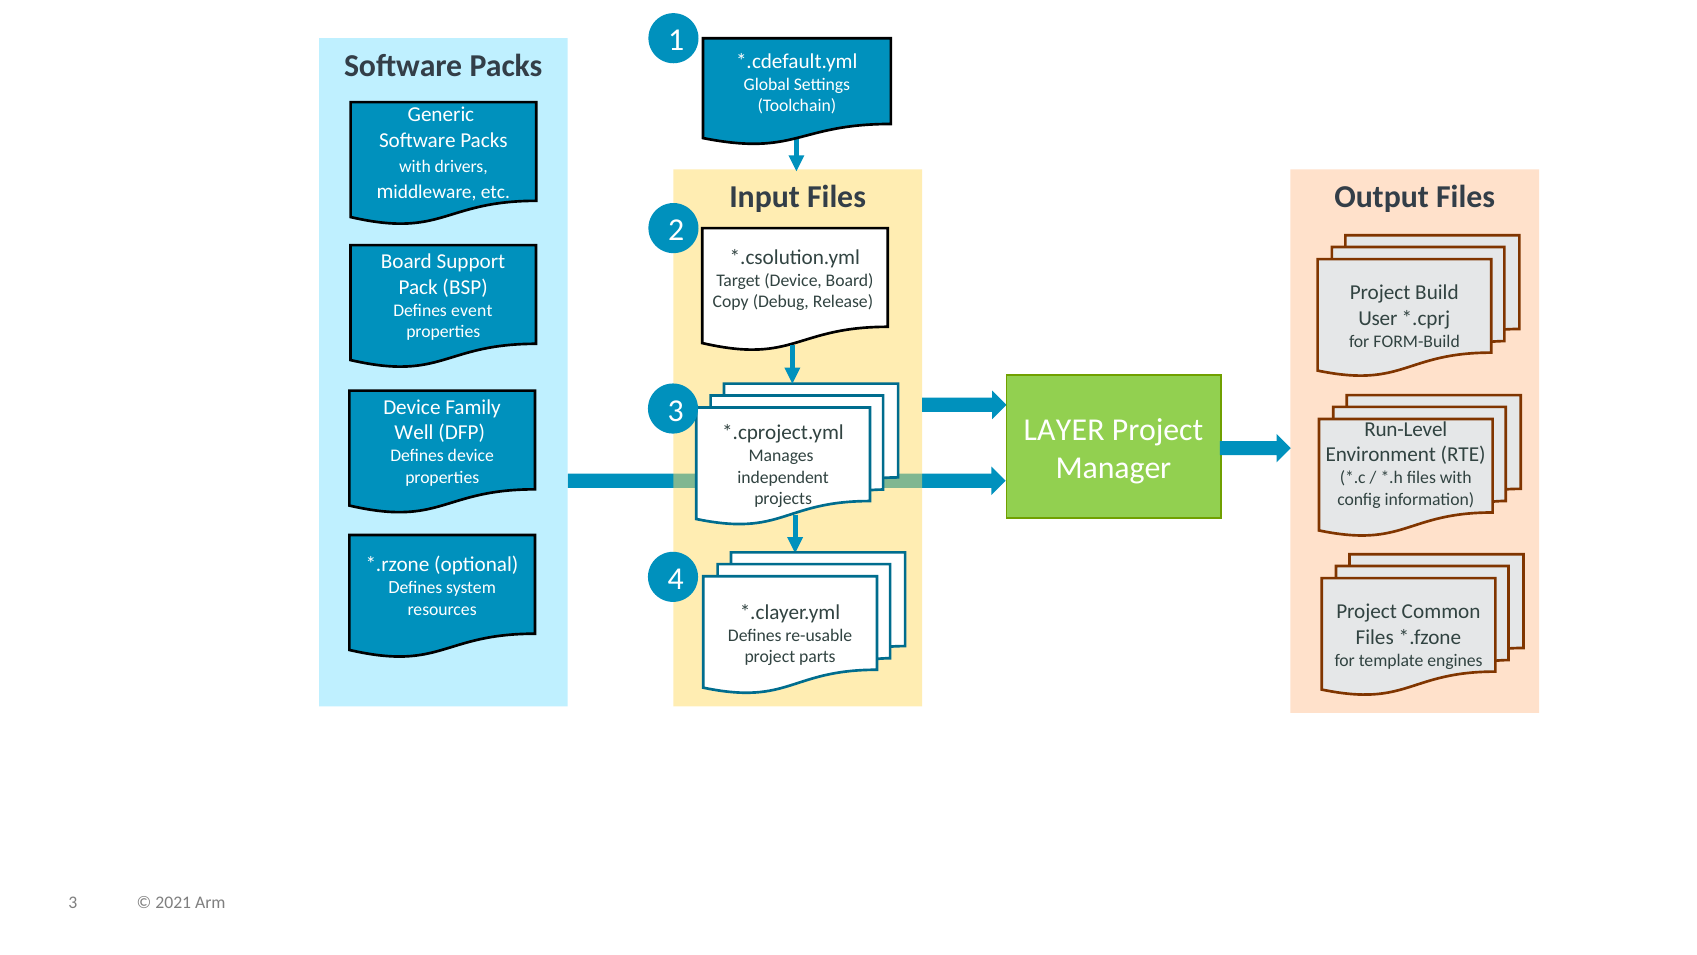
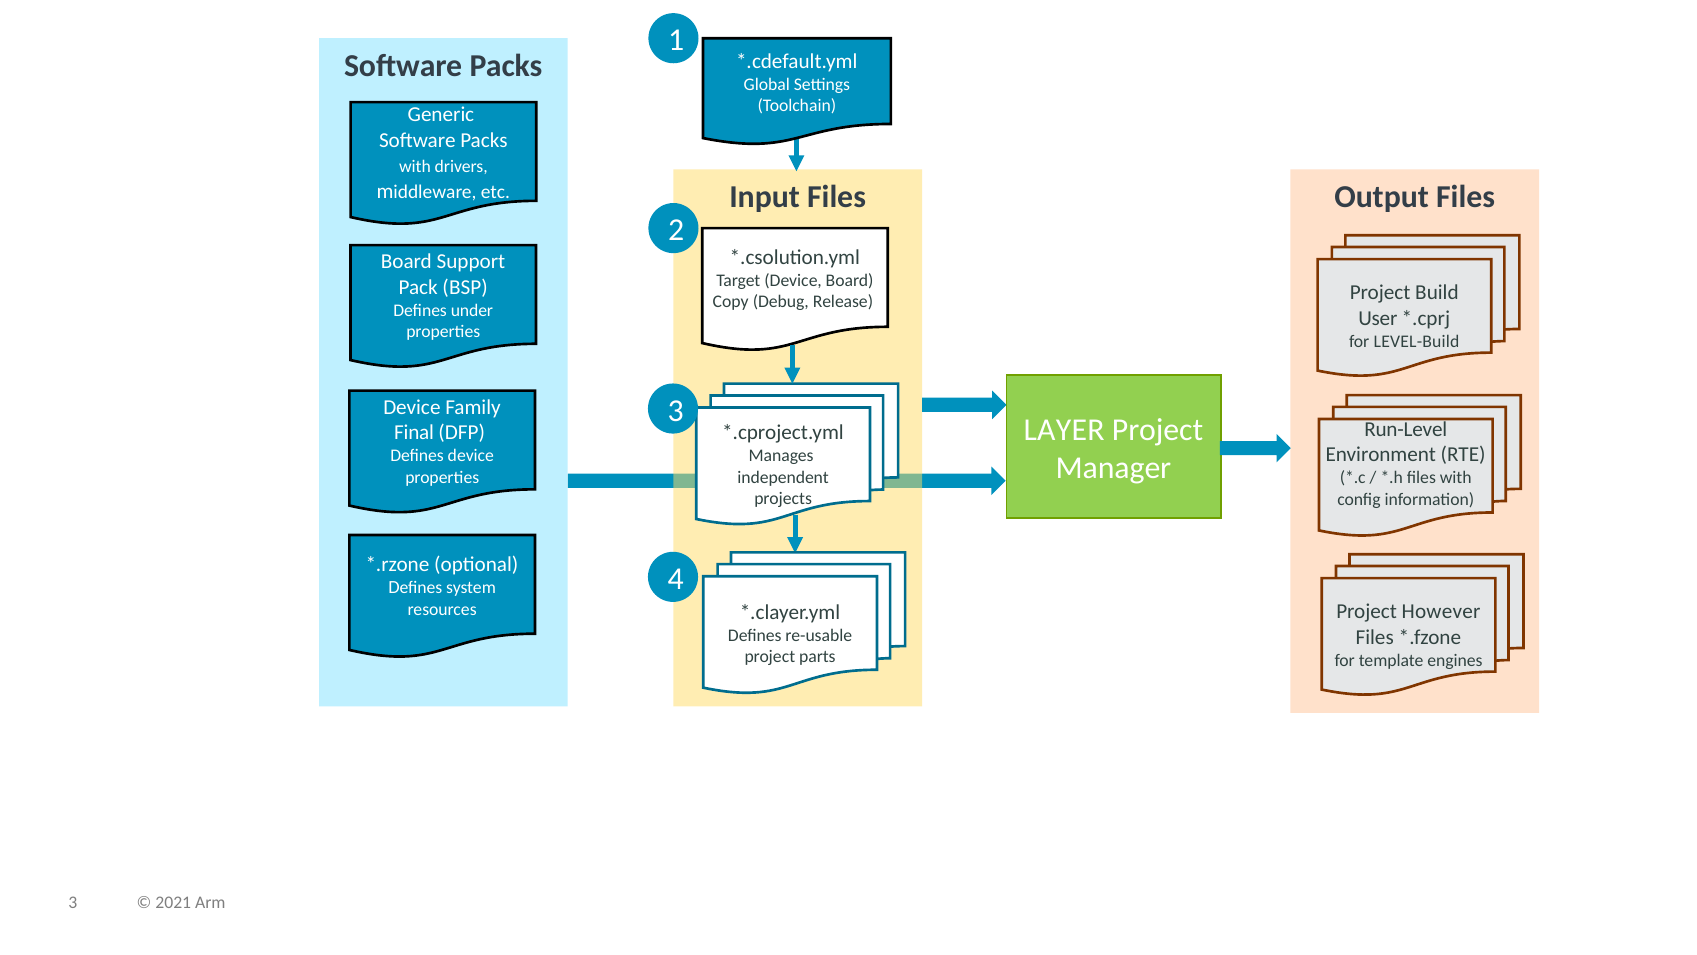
event: event -> under
FORM-Build: FORM-Build -> LEVEL-Build
Well: Well -> Final
Common: Common -> However
